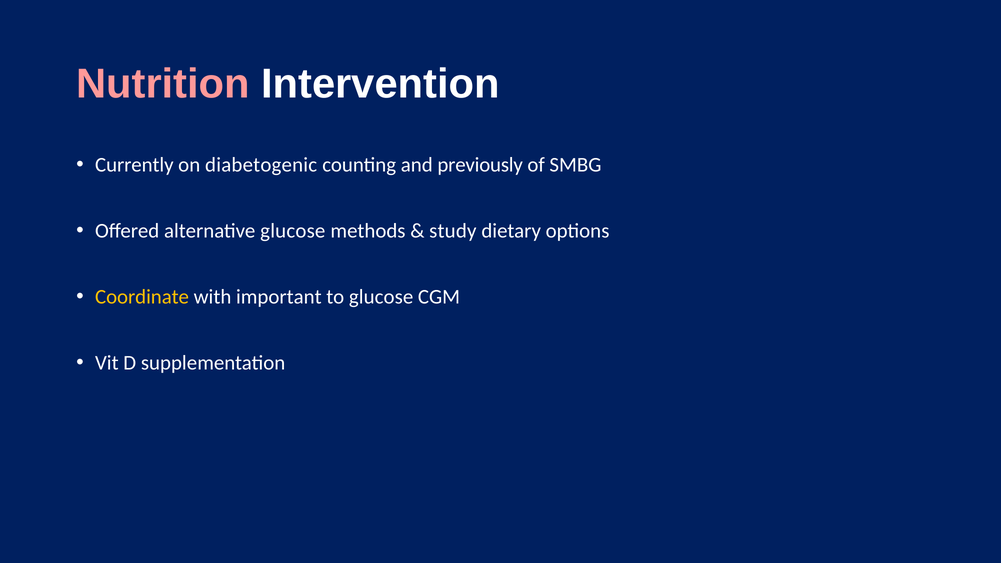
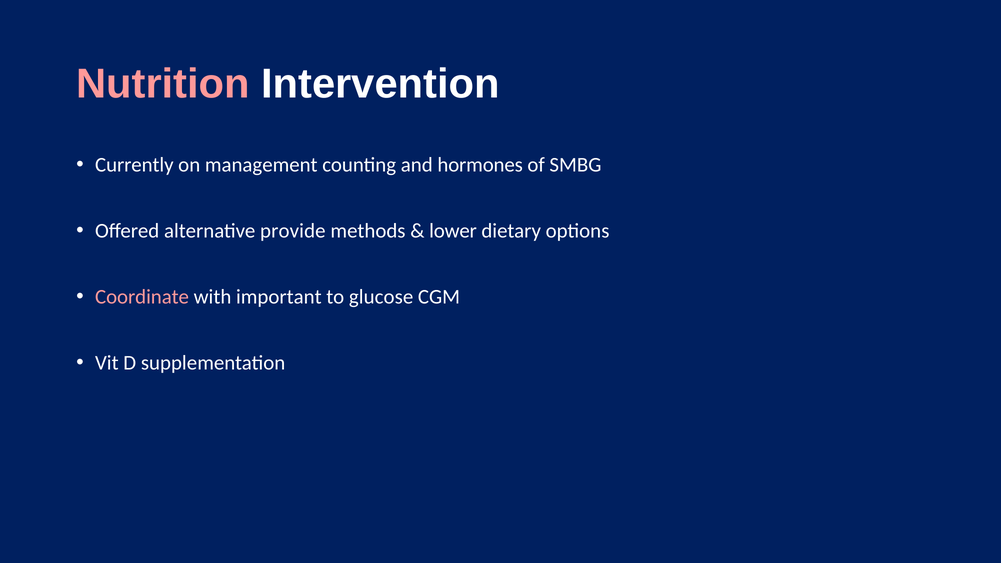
diabetogenic: diabetogenic -> management
previously: previously -> hormones
alternative glucose: glucose -> provide
study: study -> lower
Coordinate colour: yellow -> pink
